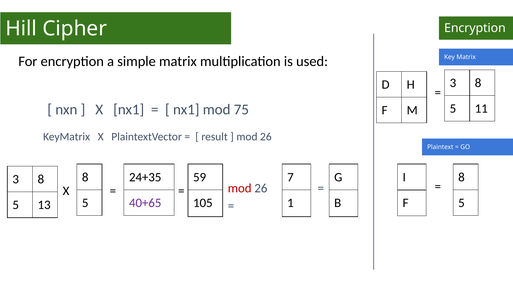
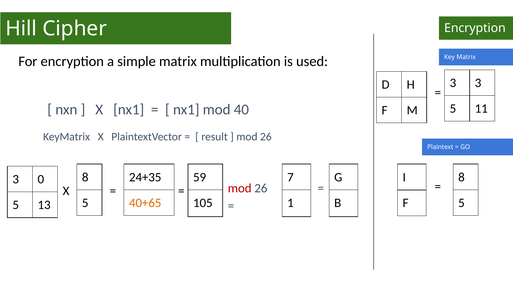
8 at (478, 83): 8 -> 3
75: 75 -> 40
8 at (41, 179): 8 -> 0
40+65 colour: purple -> orange
